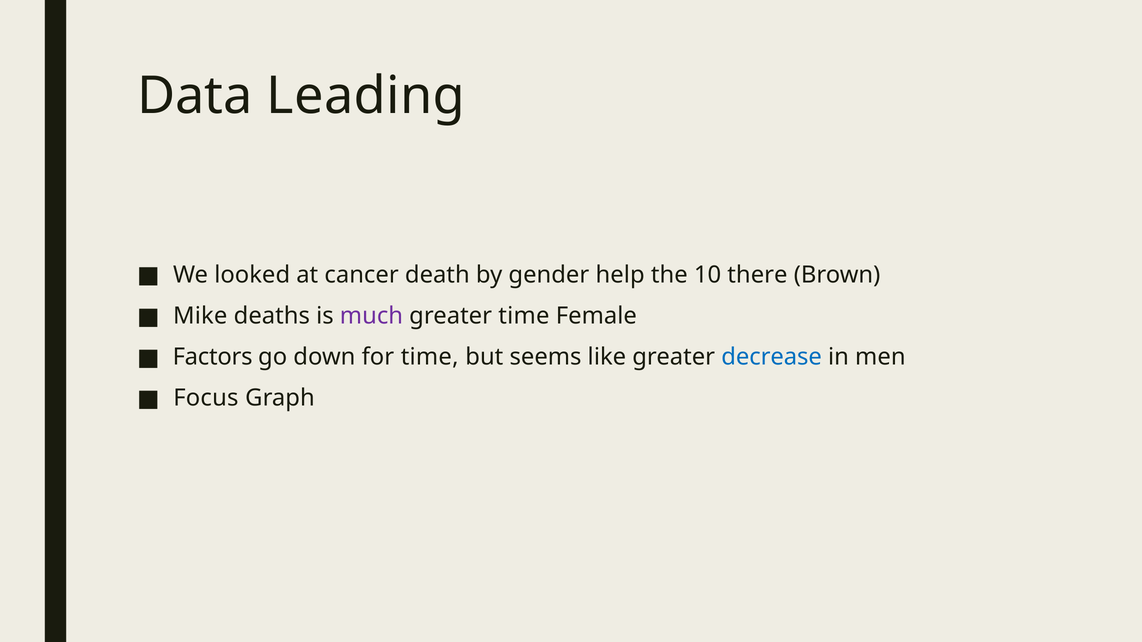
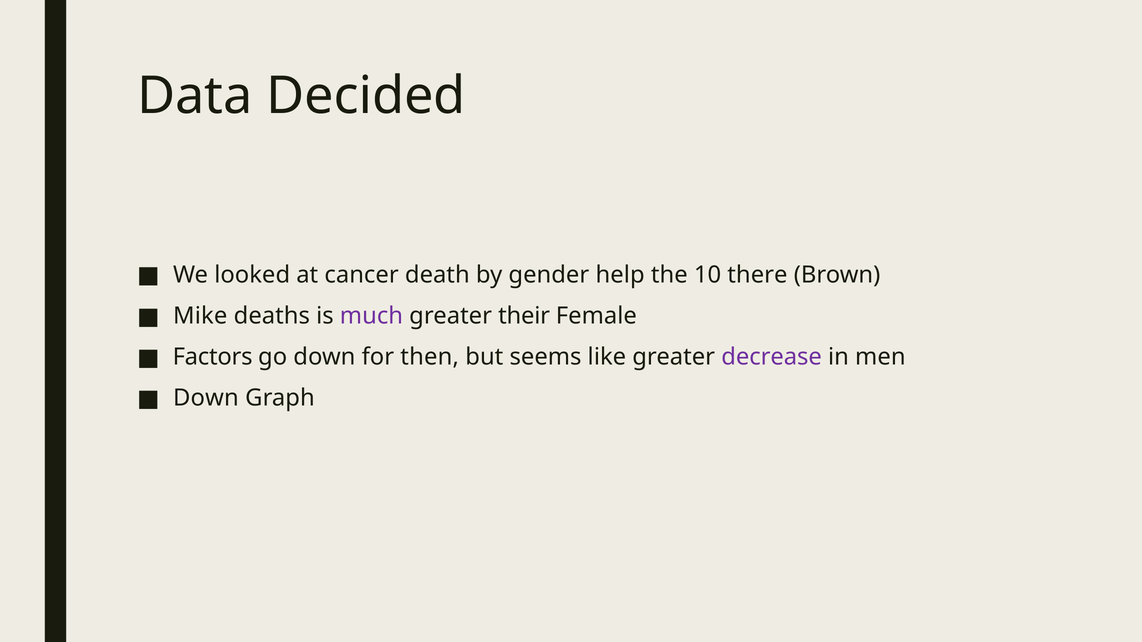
Leading: Leading -> Decided
greater time: time -> their
for time: time -> then
decrease colour: blue -> purple
Focus at (206, 398): Focus -> Down
